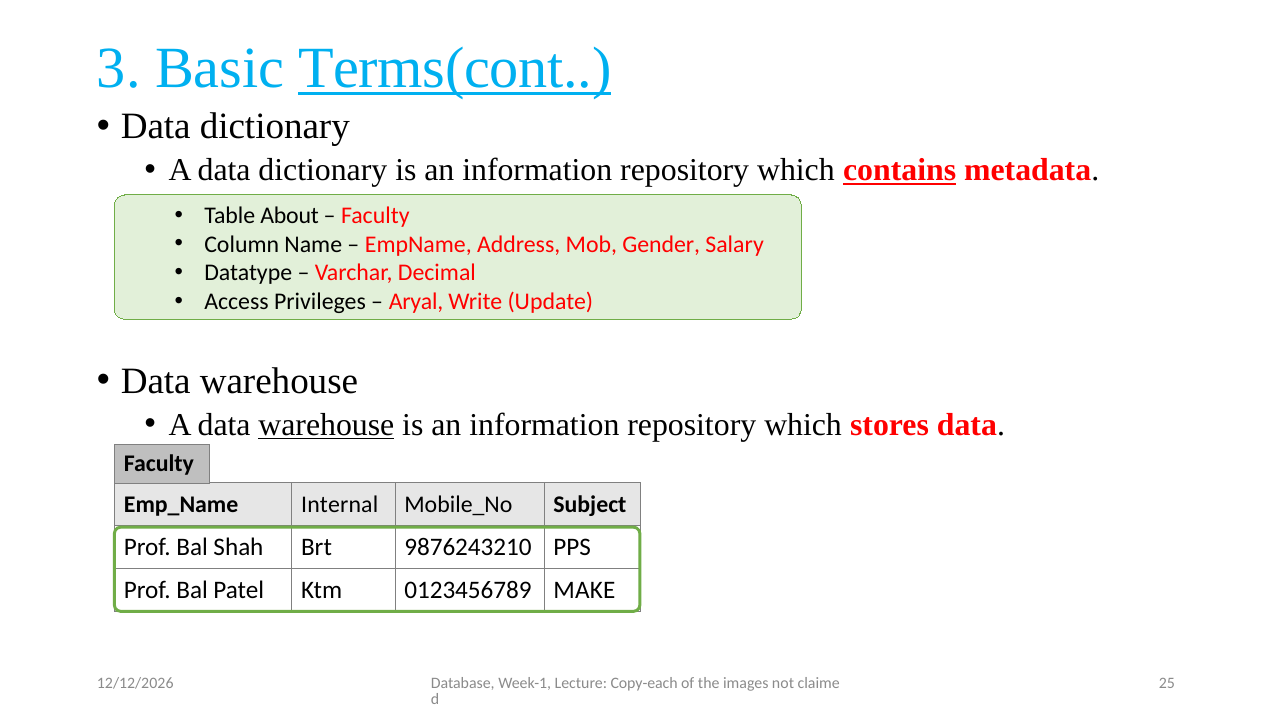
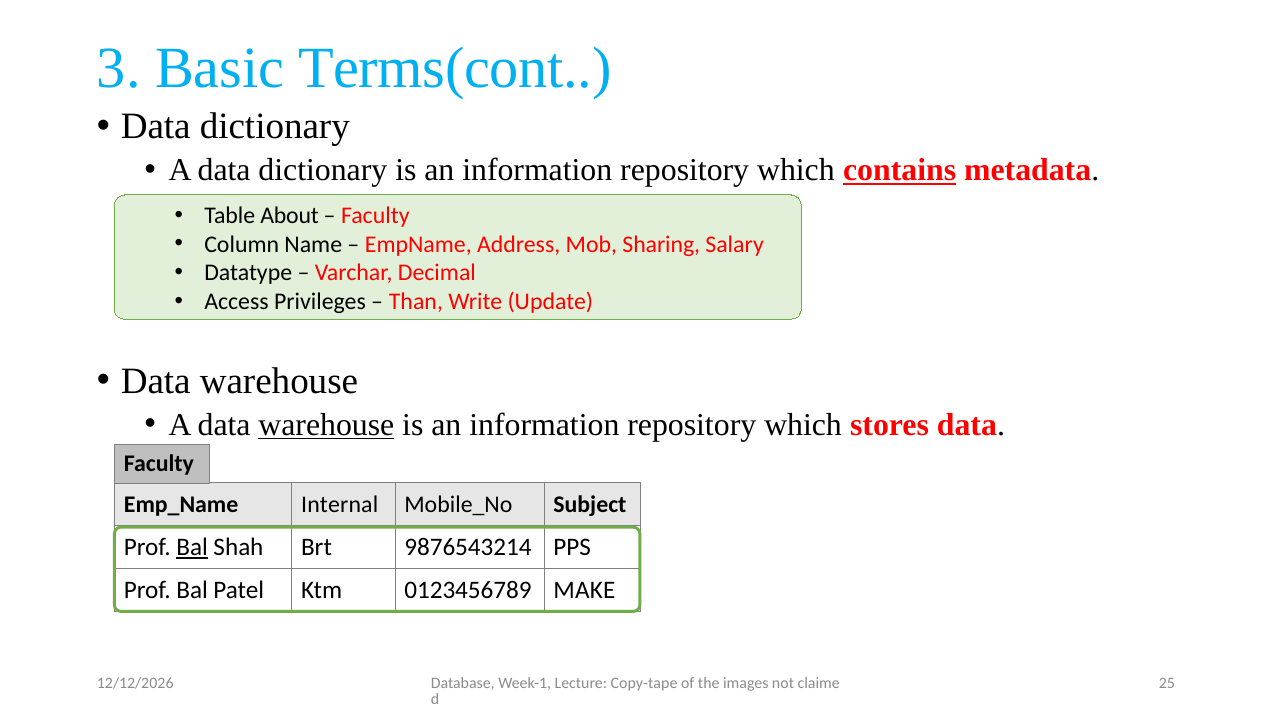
Terms(cont underline: present -> none
Gender: Gender -> Sharing
Aryal: Aryal -> Than
Bal at (192, 547) underline: none -> present
9876243210: 9876243210 -> 9876543214
Copy-each: Copy-each -> Copy-tape
